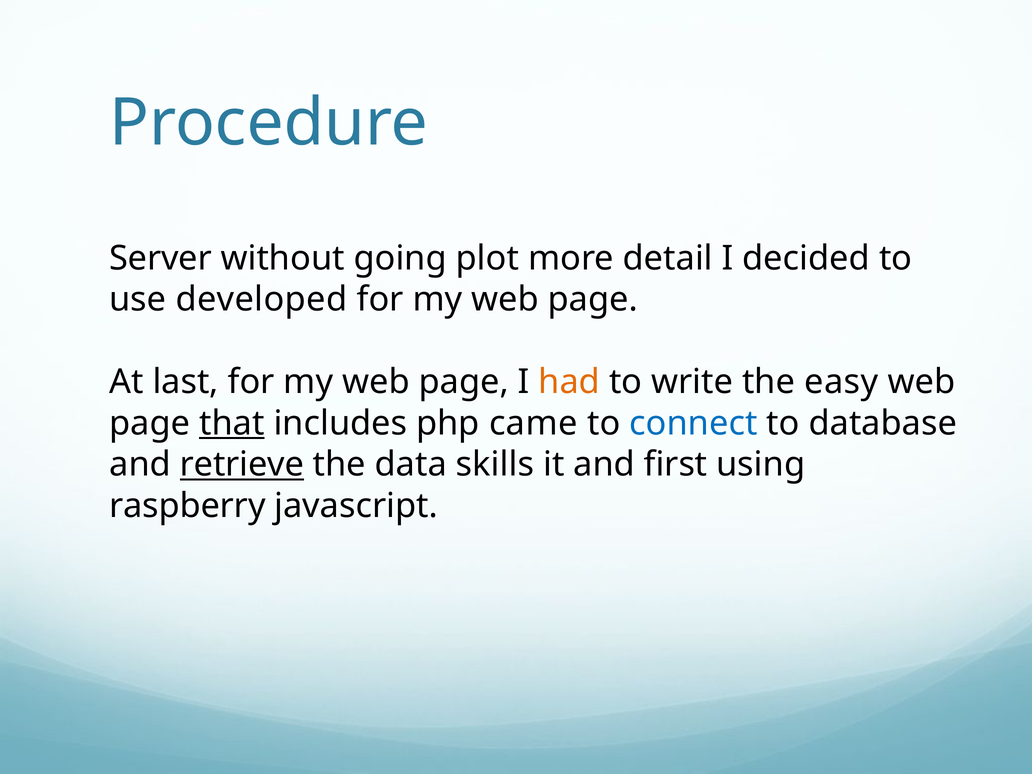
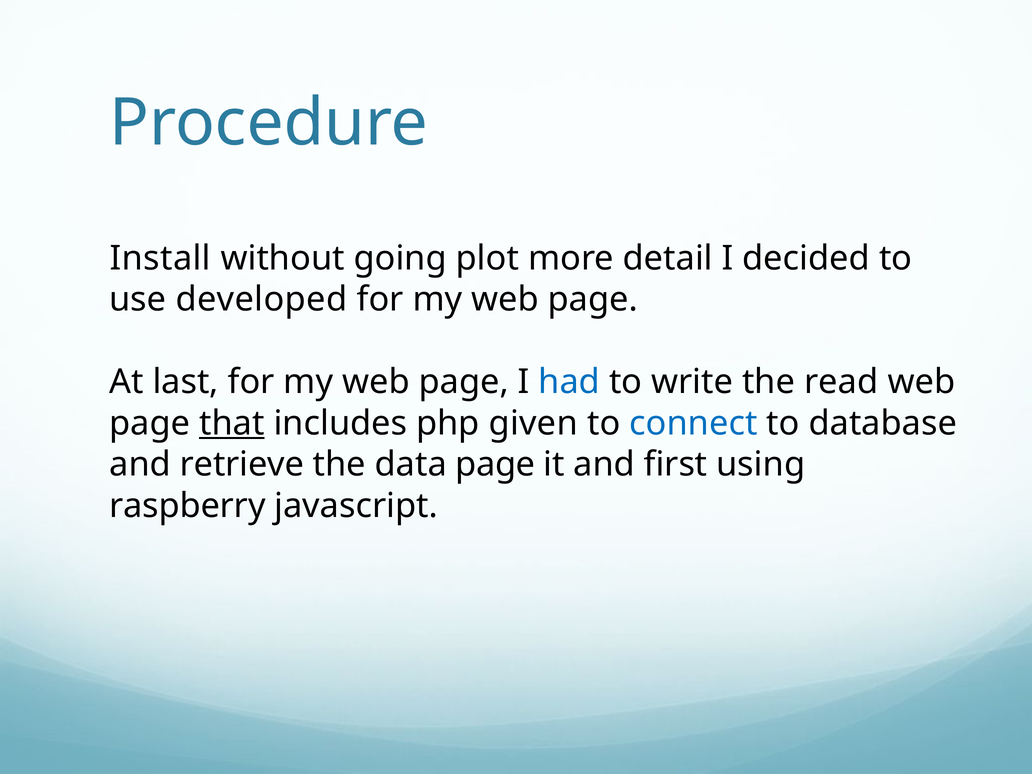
Server: Server -> Install
had colour: orange -> blue
easy: easy -> read
came: came -> given
retrieve underline: present -> none
data skills: skills -> page
